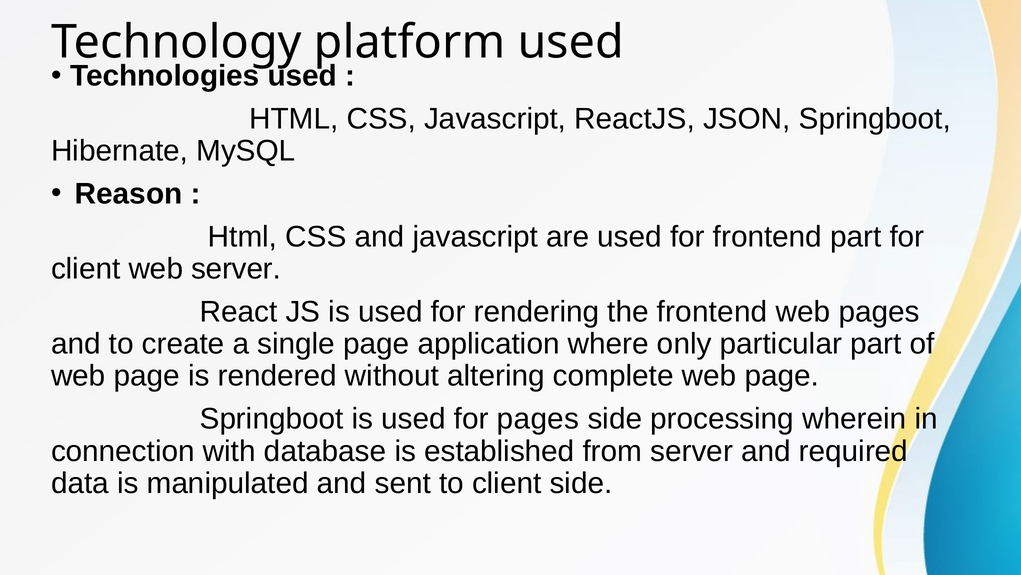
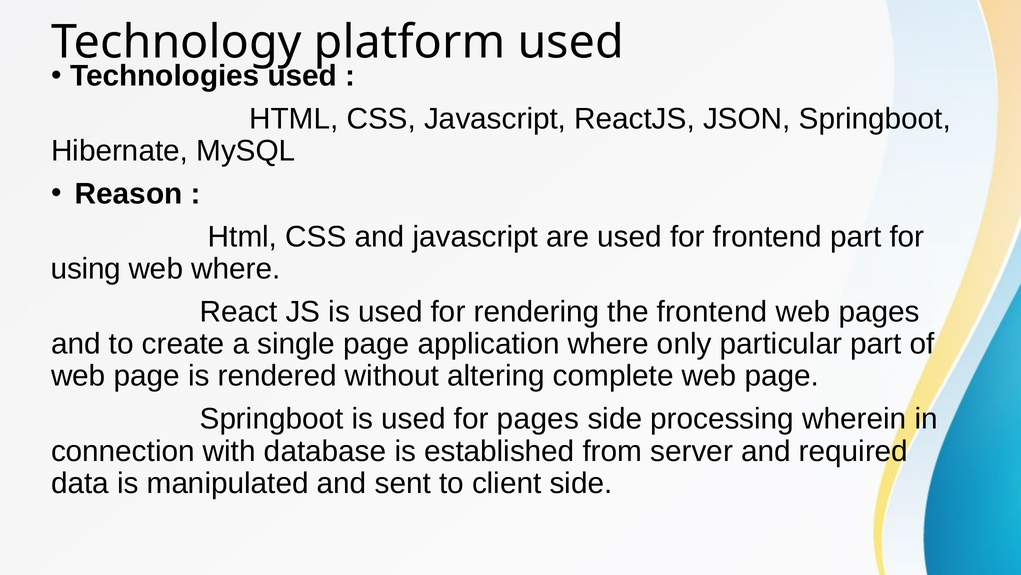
client at (86, 269): client -> using
web server: server -> where
